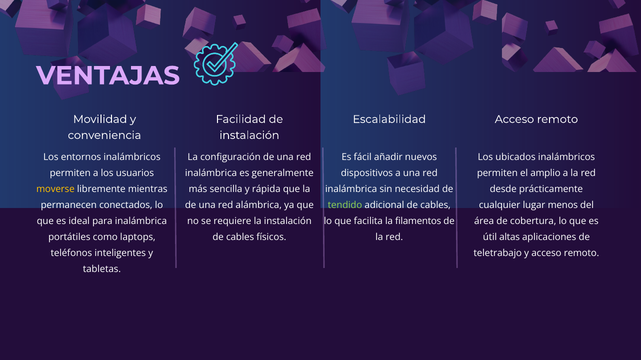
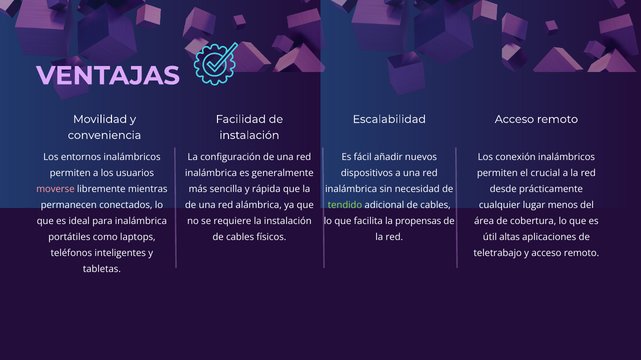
ubicados: ubicados -> conexión
amplio: amplio -> crucial
moverse colour: yellow -> pink
filamentos: filamentos -> propensas
